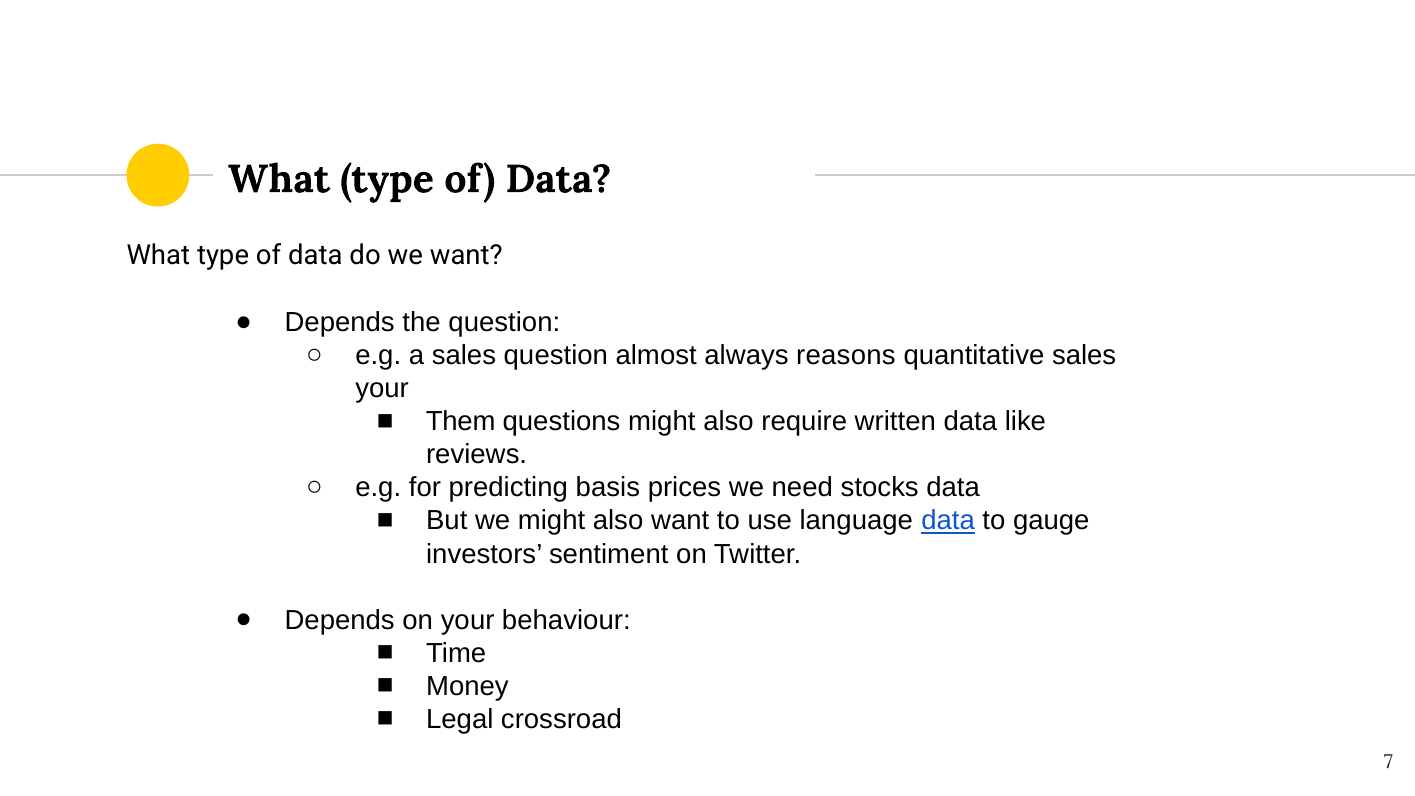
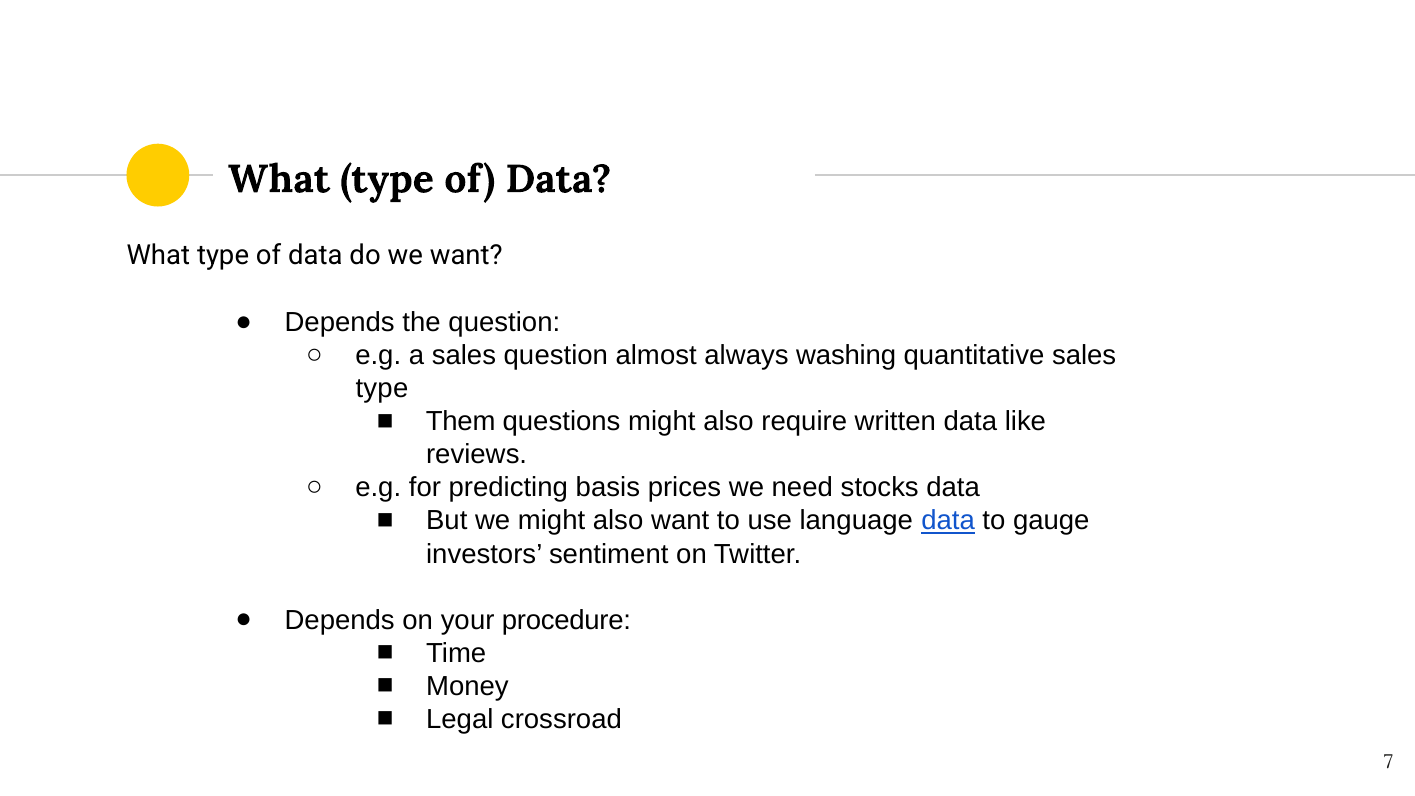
reasons: reasons -> washing
your at (382, 389): your -> type
behaviour: behaviour -> procedure
